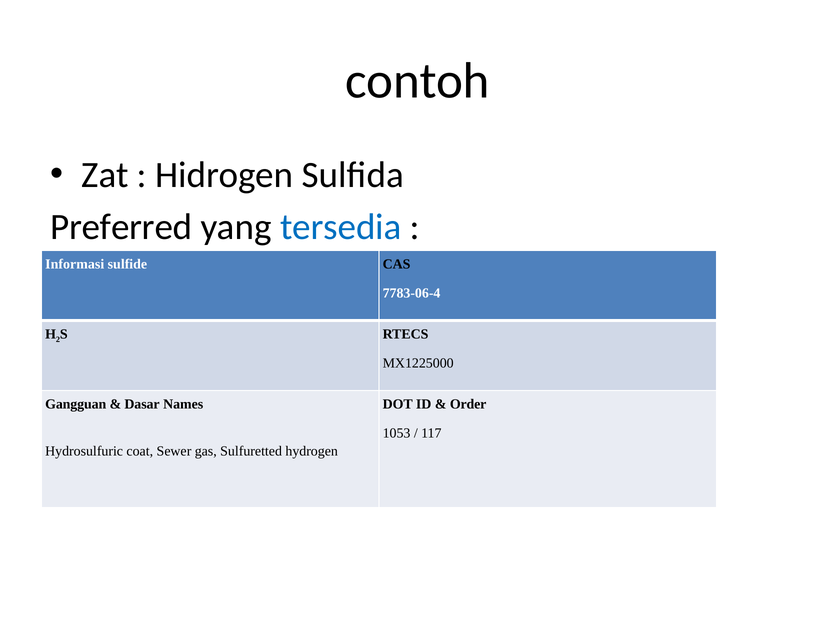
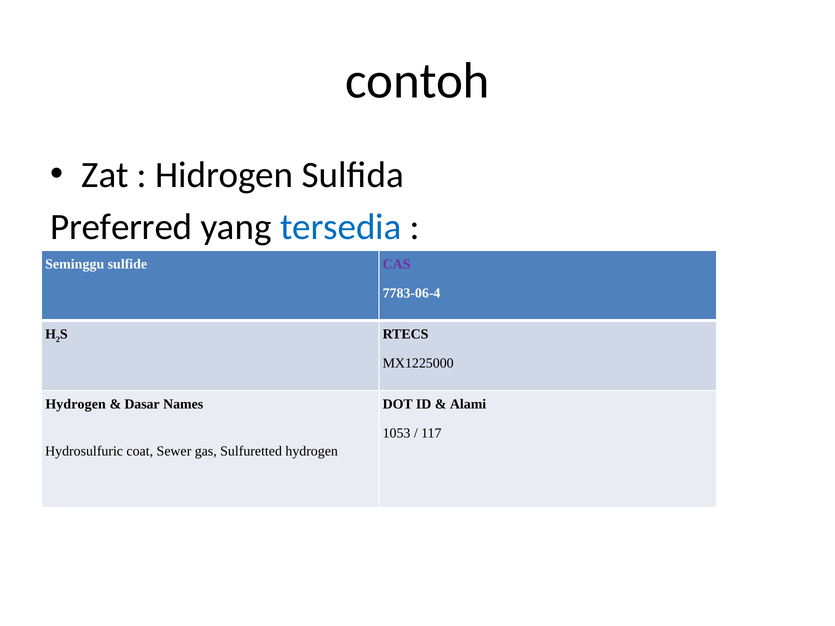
Informasi: Informasi -> Seminggu
CAS colour: black -> purple
Gangguan at (76, 404): Gangguan -> Hydrogen
Order: Order -> Alami
